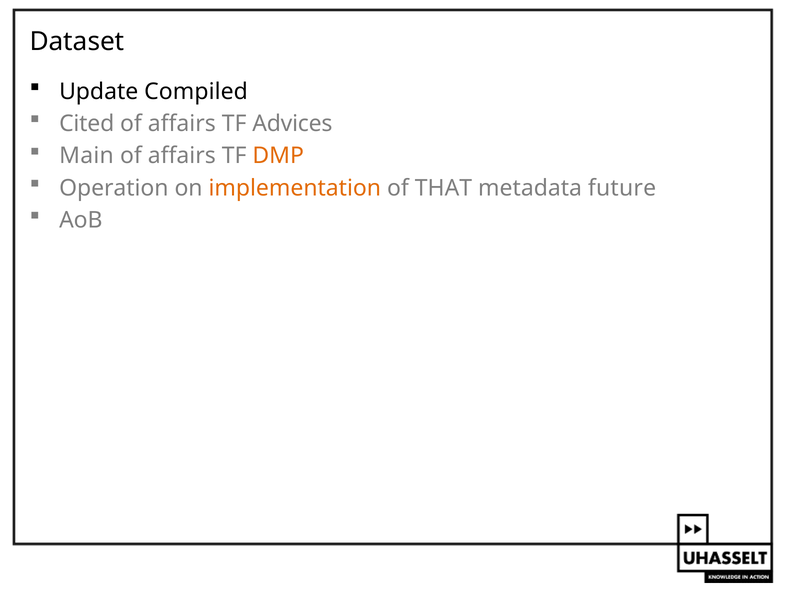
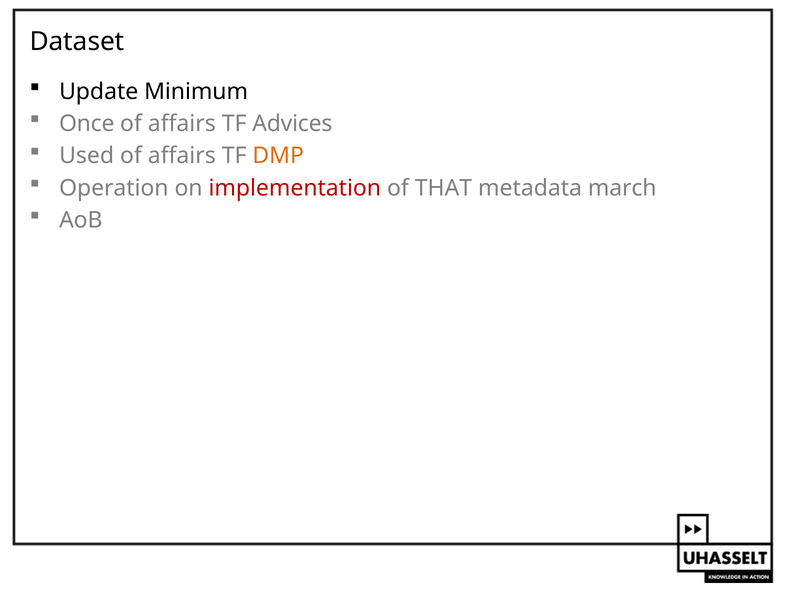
Compiled: Compiled -> Minimum
Cited: Cited -> Once
Main: Main -> Used
implementation colour: orange -> red
future: future -> march
